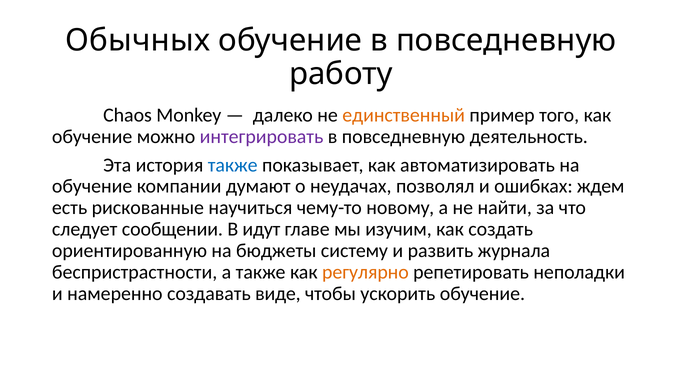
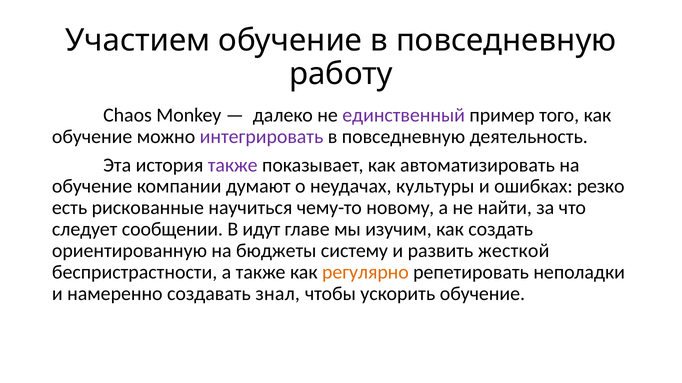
Обычных: Обычных -> Участием
единственный colour: orange -> purple
также at (233, 165) colour: blue -> purple
позволял: позволял -> культуры
ждем: ждем -> резко
журнала: журнала -> жесткой
виде: виде -> знал
